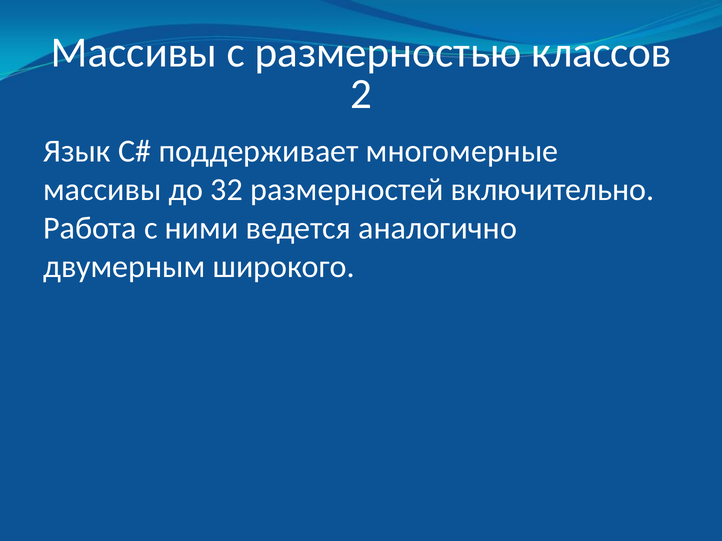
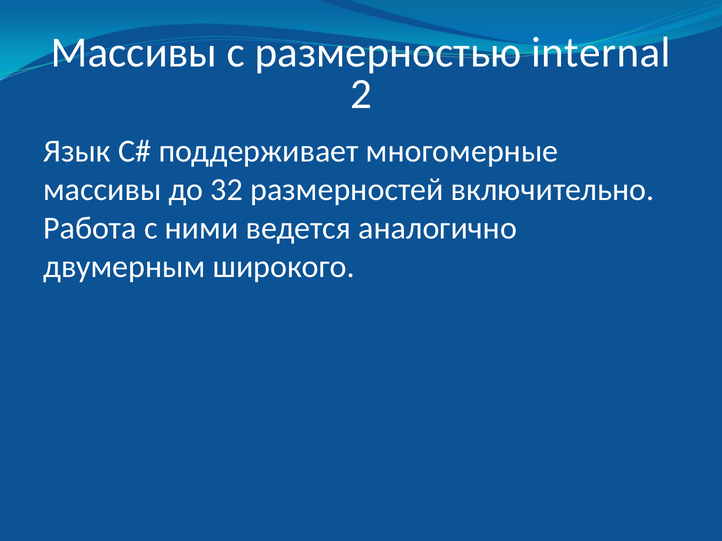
классов: классов -> internal
